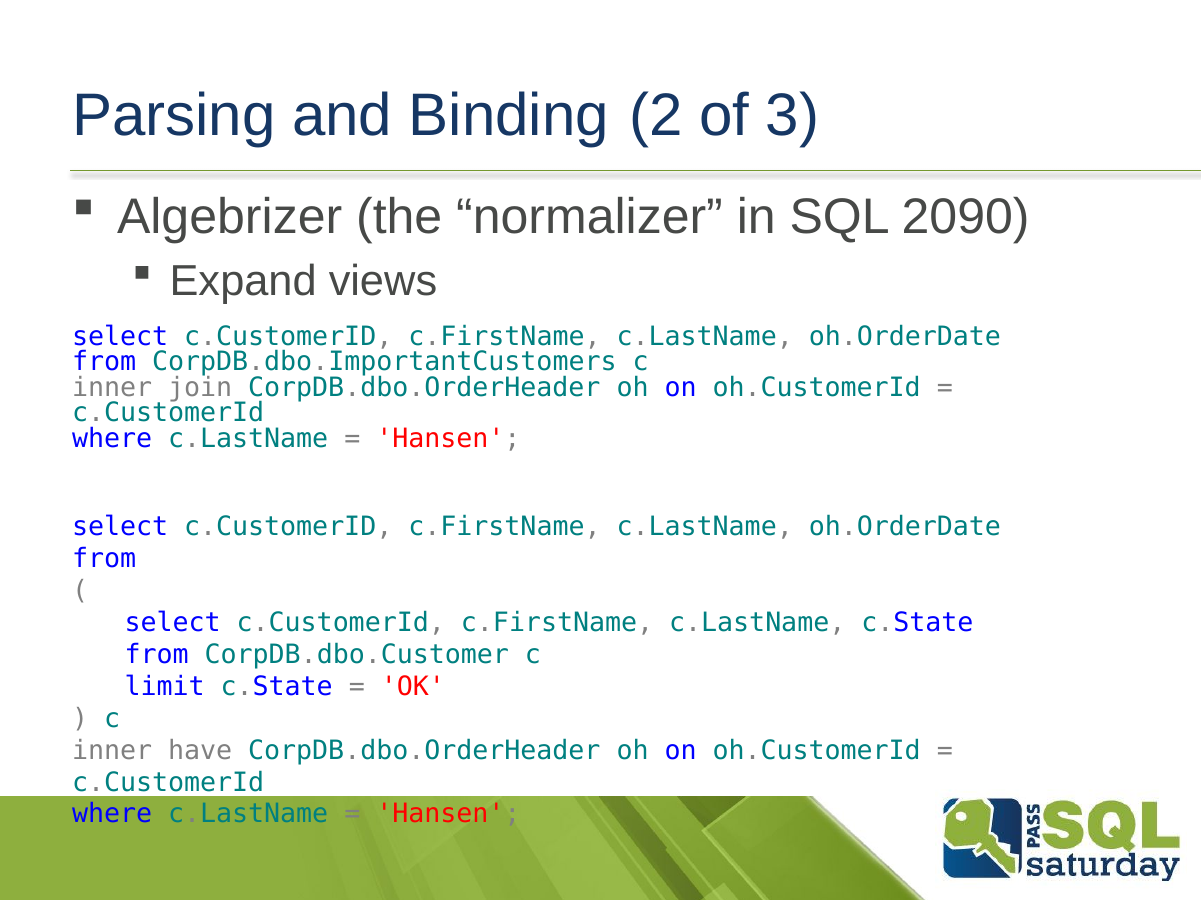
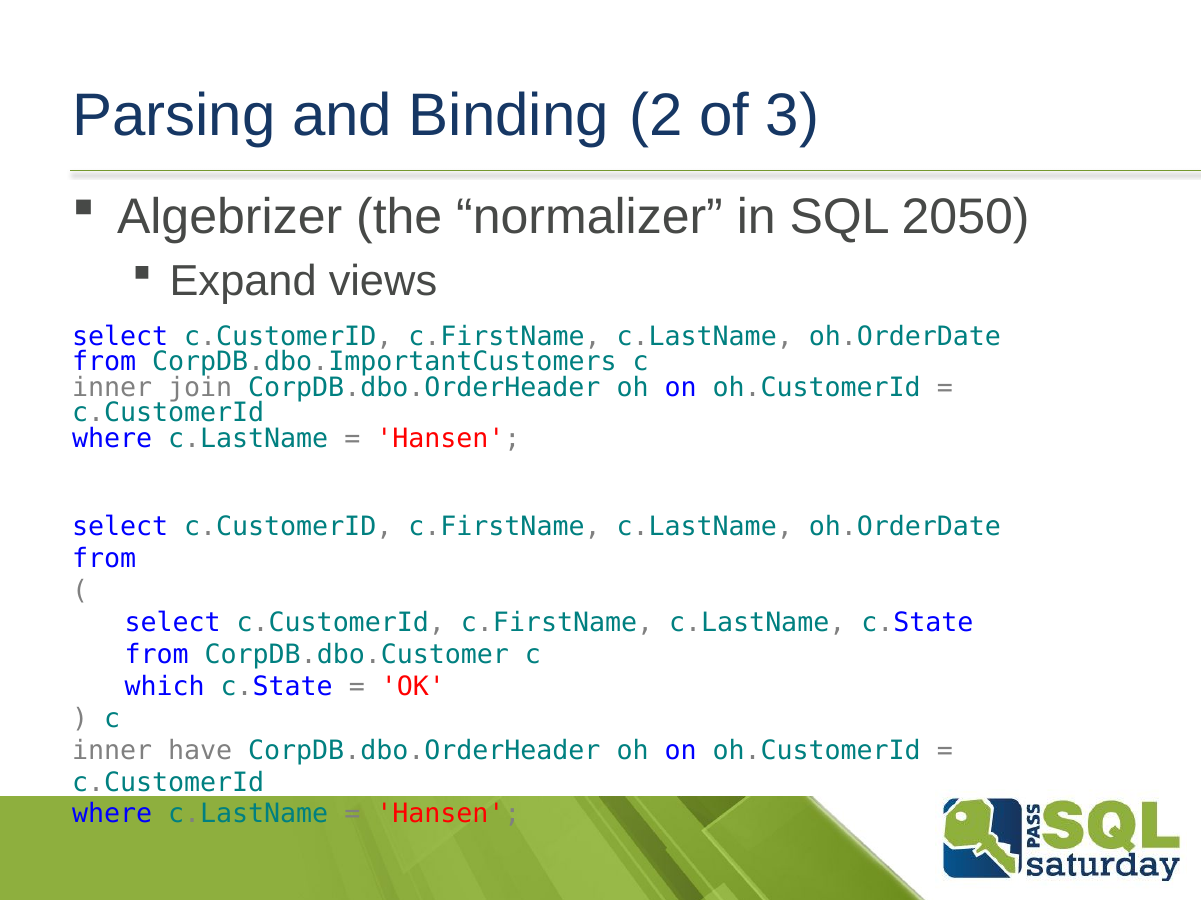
2090: 2090 -> 2050
limit: limit -> which
